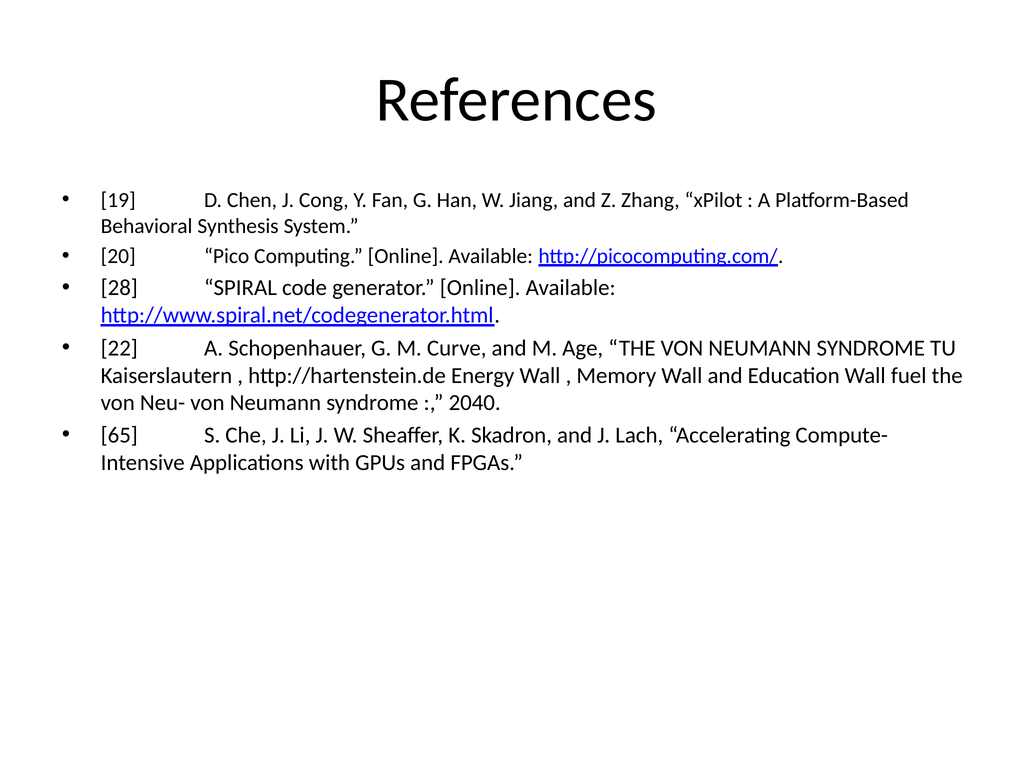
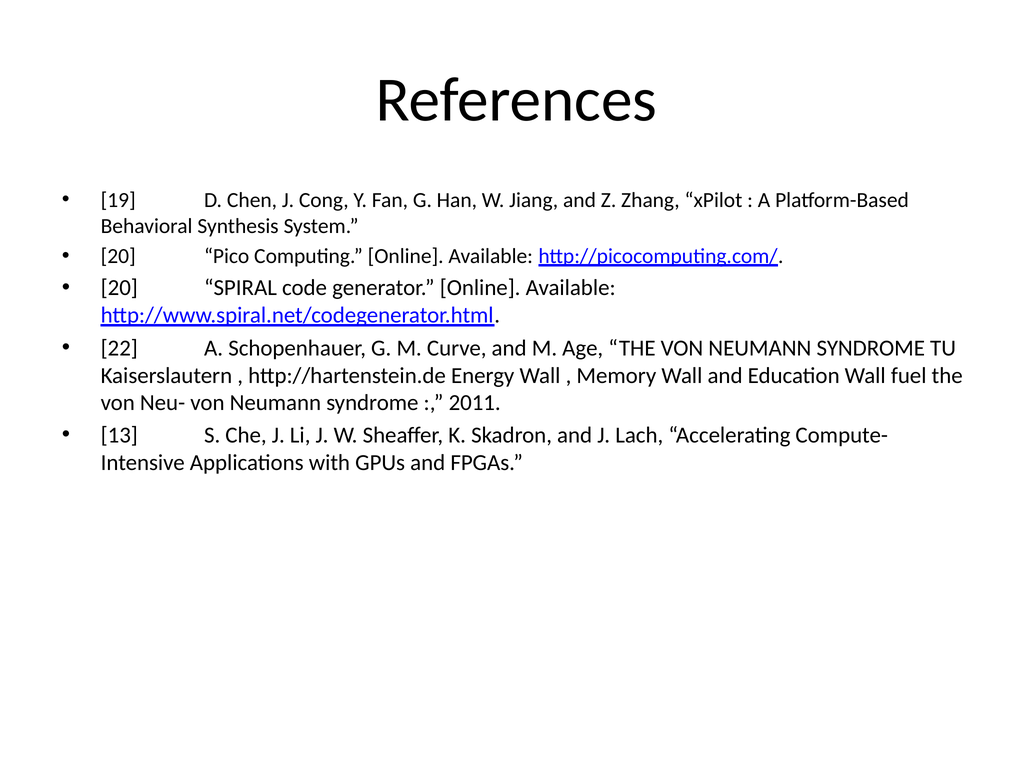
28 at (119, 288): 28 -> 20
2040: 2040 -> 2011
65: 65 -> 13
